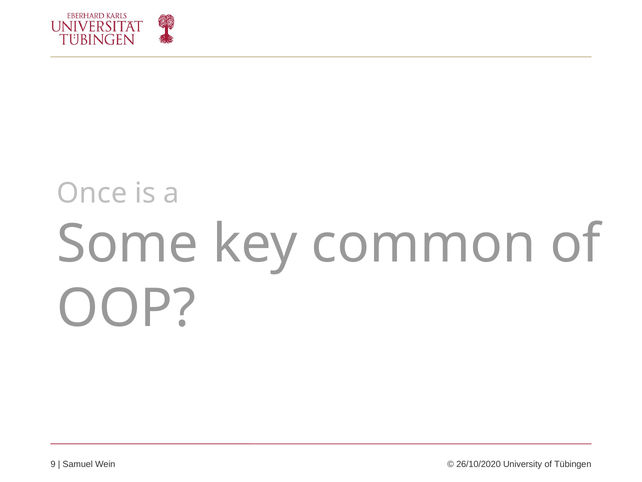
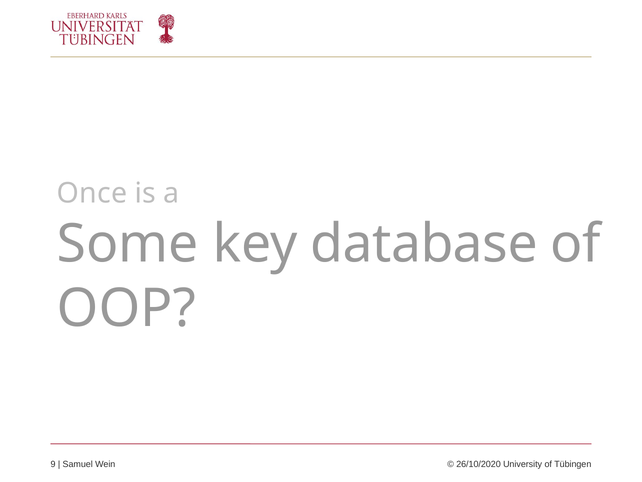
common: common -> database
